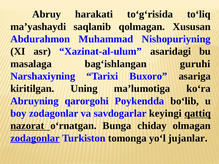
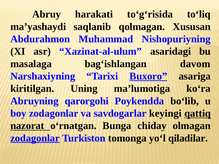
guruhi: guruhi -> davom
Buxoro underline: none -> present
jujanlar: jujanlar -> qiladilar
